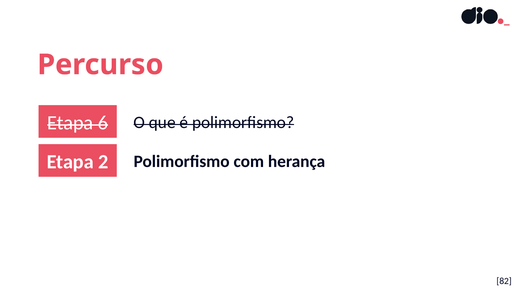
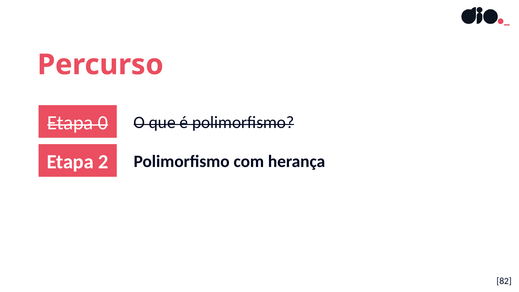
6: 6 -> 0
